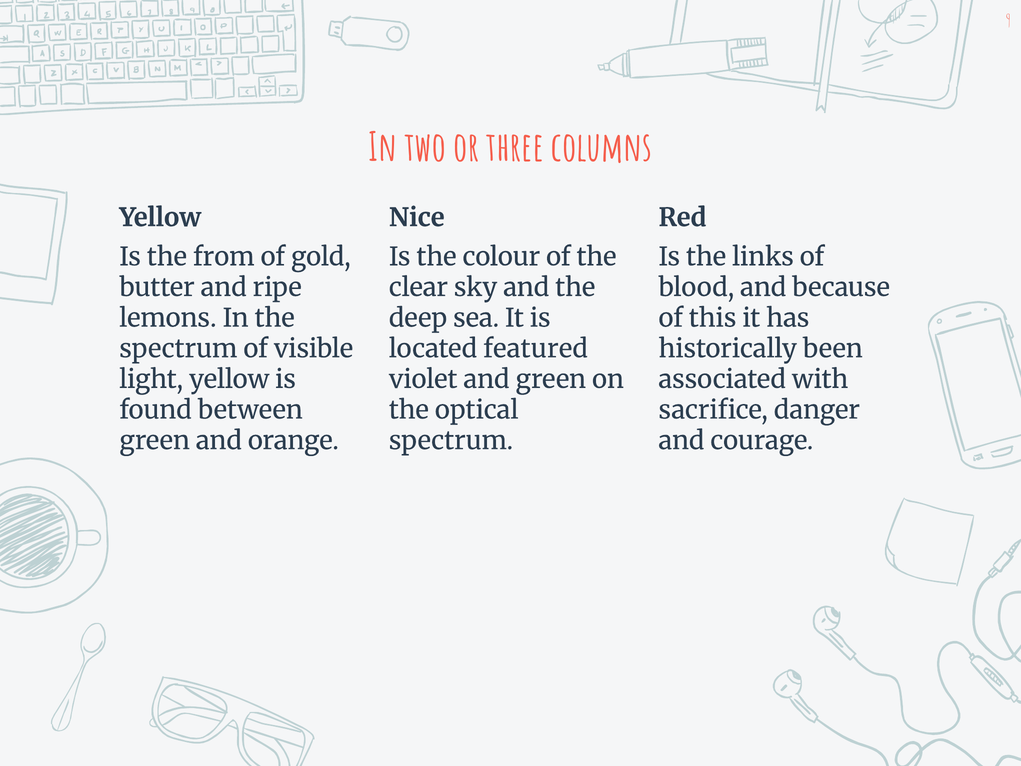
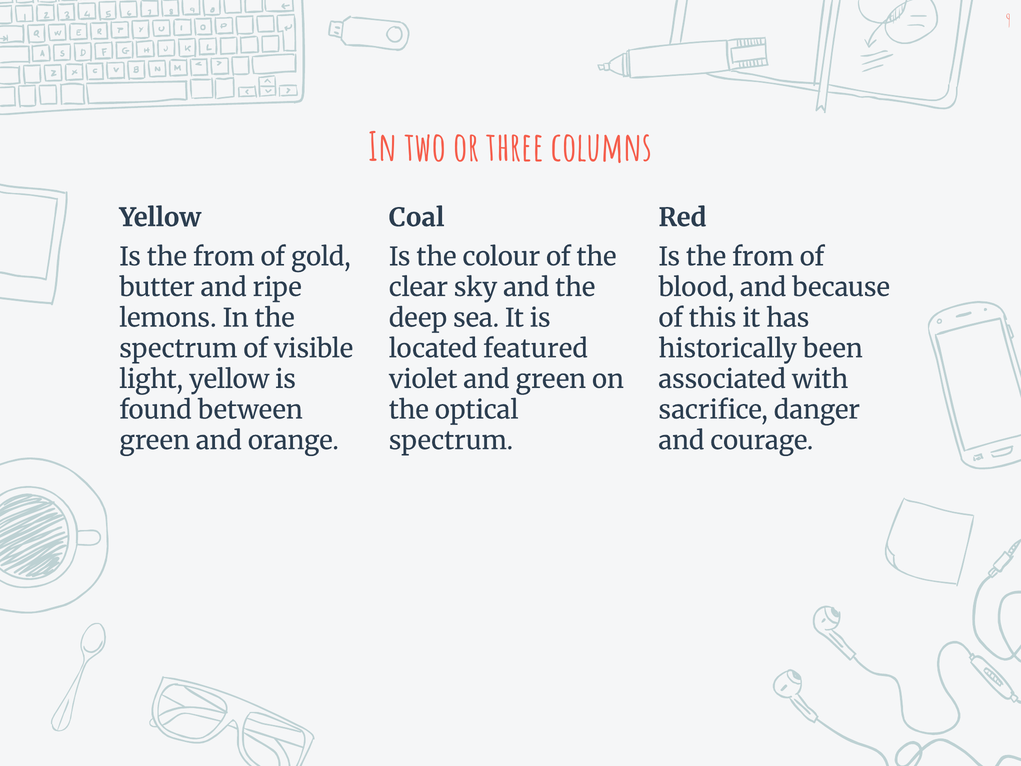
Nice: Nice -> Coal
links at (763, 257): links -> from
